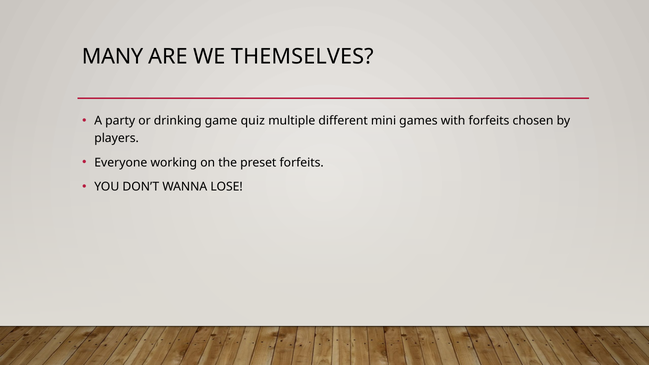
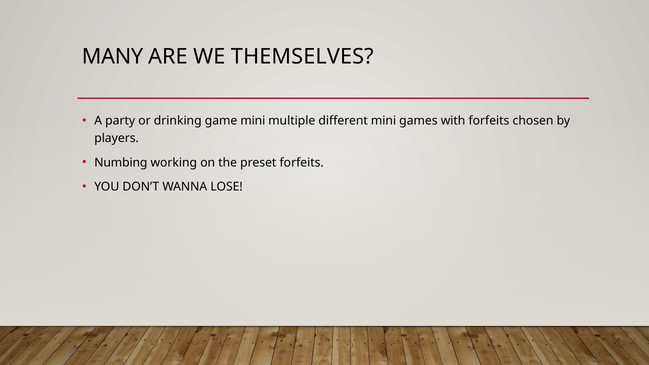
game quiz: quiz -> mini
Everyone: Everyone -> Numbing
